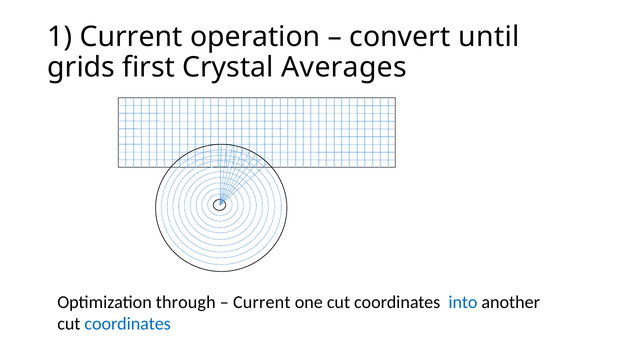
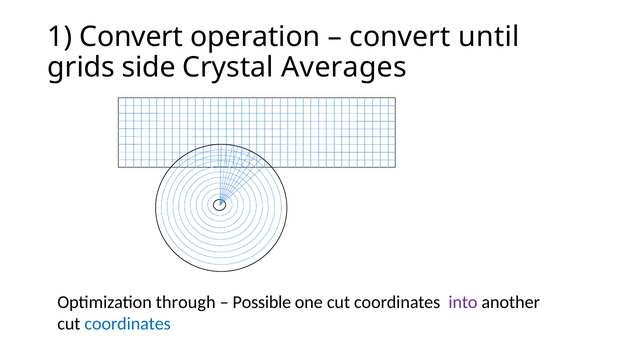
1 Current: Current -> Convert
first: first -> side
Current at (262, 302): Current -> Possible
into colour: blue -> purple
